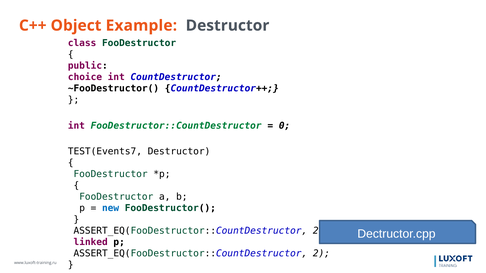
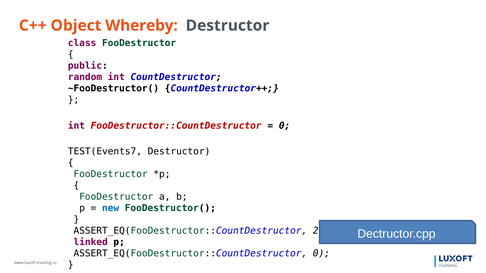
Example: Example -> Whereby
choice: choice -> random
FooDestructor::CountDestructor colour: green -> red
2 at (321, 254): 2 -> 0
